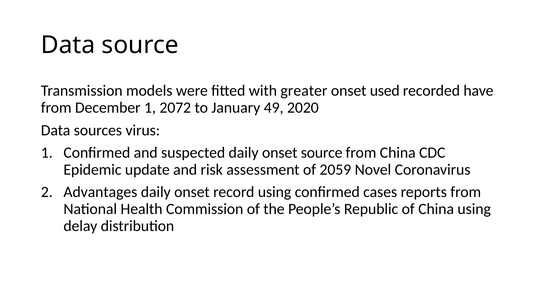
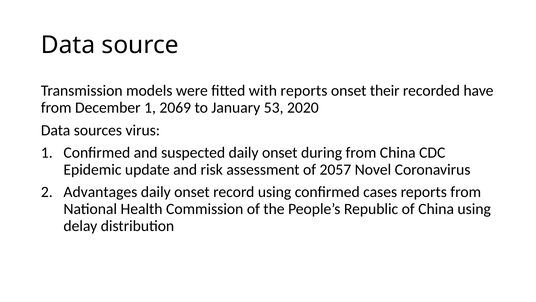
with greater: greater -> reports
used: used -> their
2072: 2072 -> 2069
49: 49 -> 53
onset source: source -> during
2059: 2059 -> 2057
